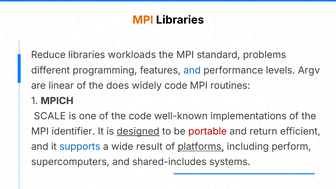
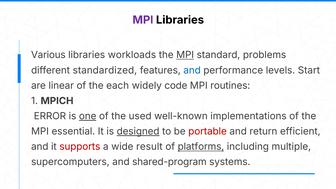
MPI at (143, 20) colour: orange -> purple
Reduce: Reduce -> Various
MPI at (185, 55) underline: none -> present
programming: programming -> standardized
Argv: Argv -> Start
does: does -> each
SCALE: SCALE -> ERROR
one underline: none -> present
the code: code -> used
identifier: identifier -> essential
supports colour: blue -> red
perform: perform -> multiple
shared-includes: shared-includes -> shared-program
